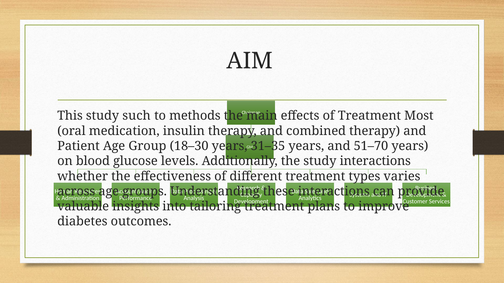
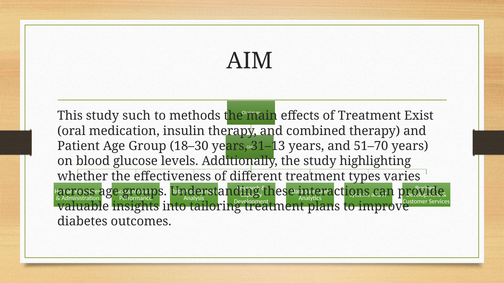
Most: Most -> Exist
31–35: 31–35 -> 31–13
study interactions: interactions -> highlighting
